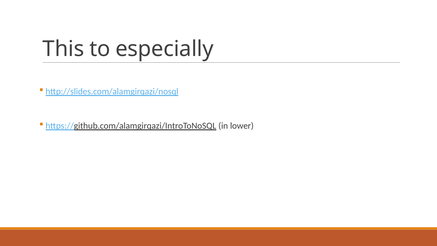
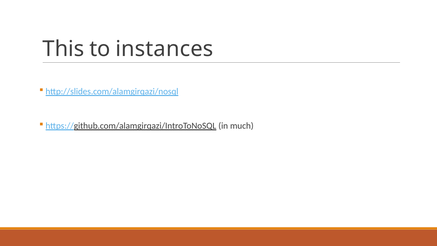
especially: especially -> instances
lower: lower -> much
